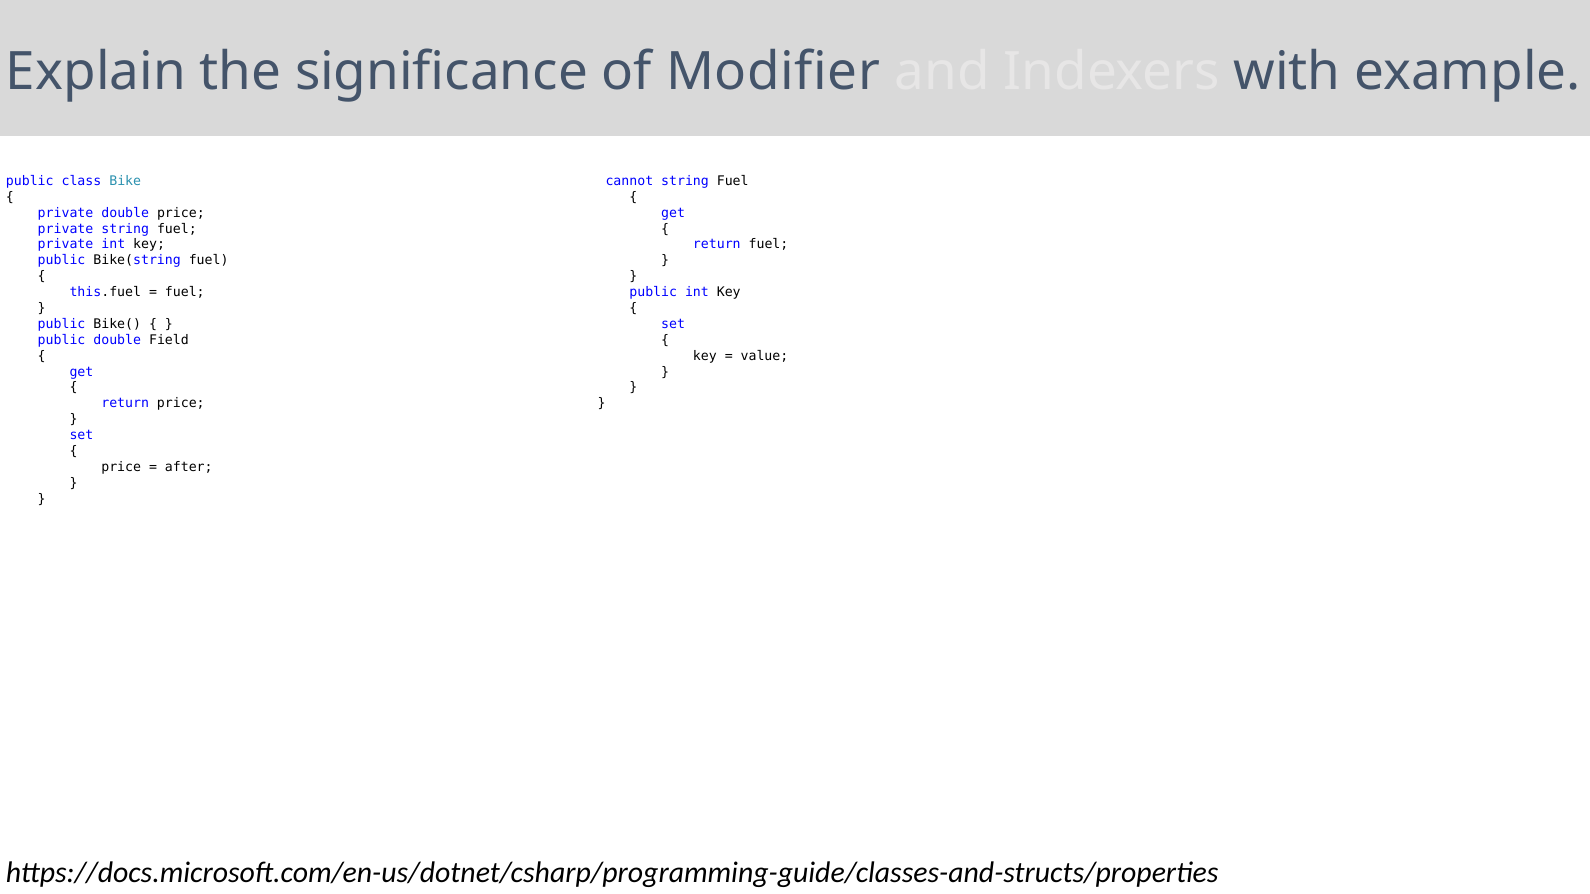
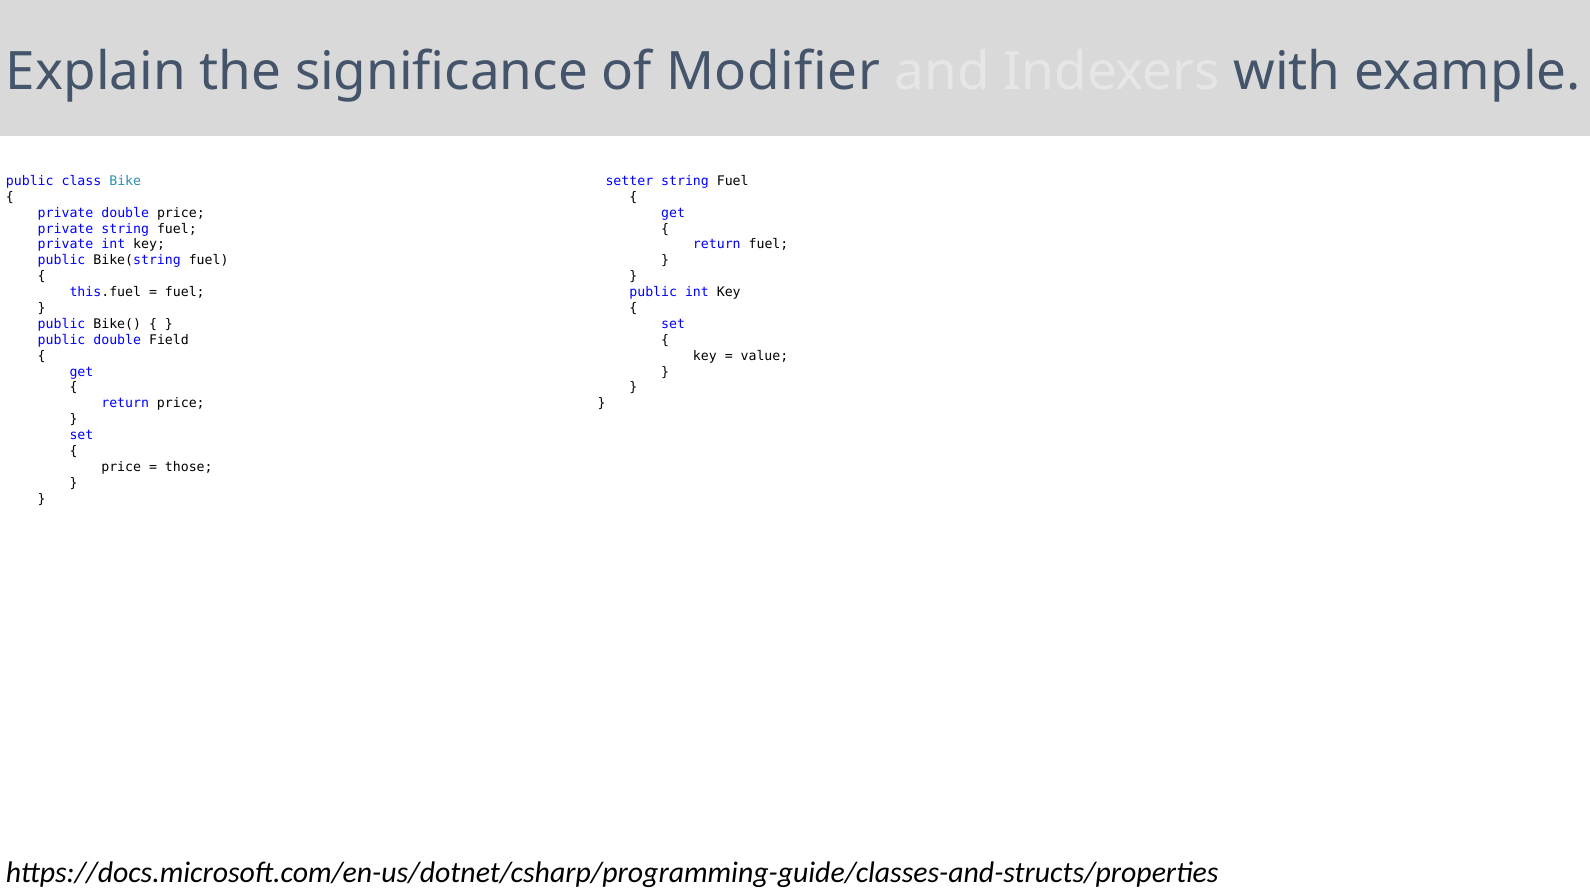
cannot: cannot -> setter
after: after -> those
